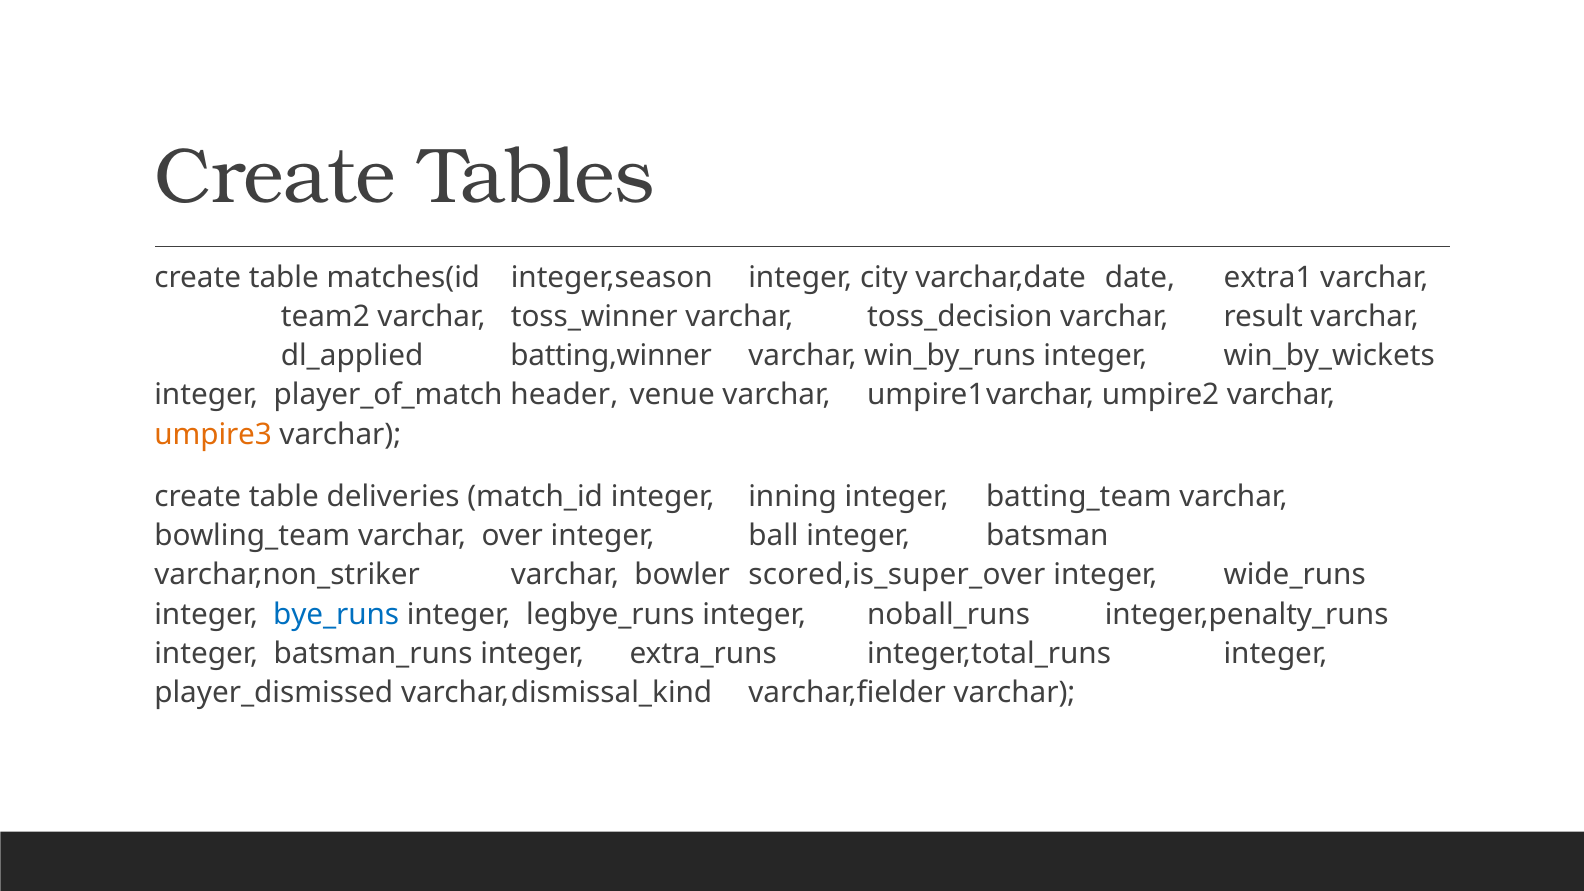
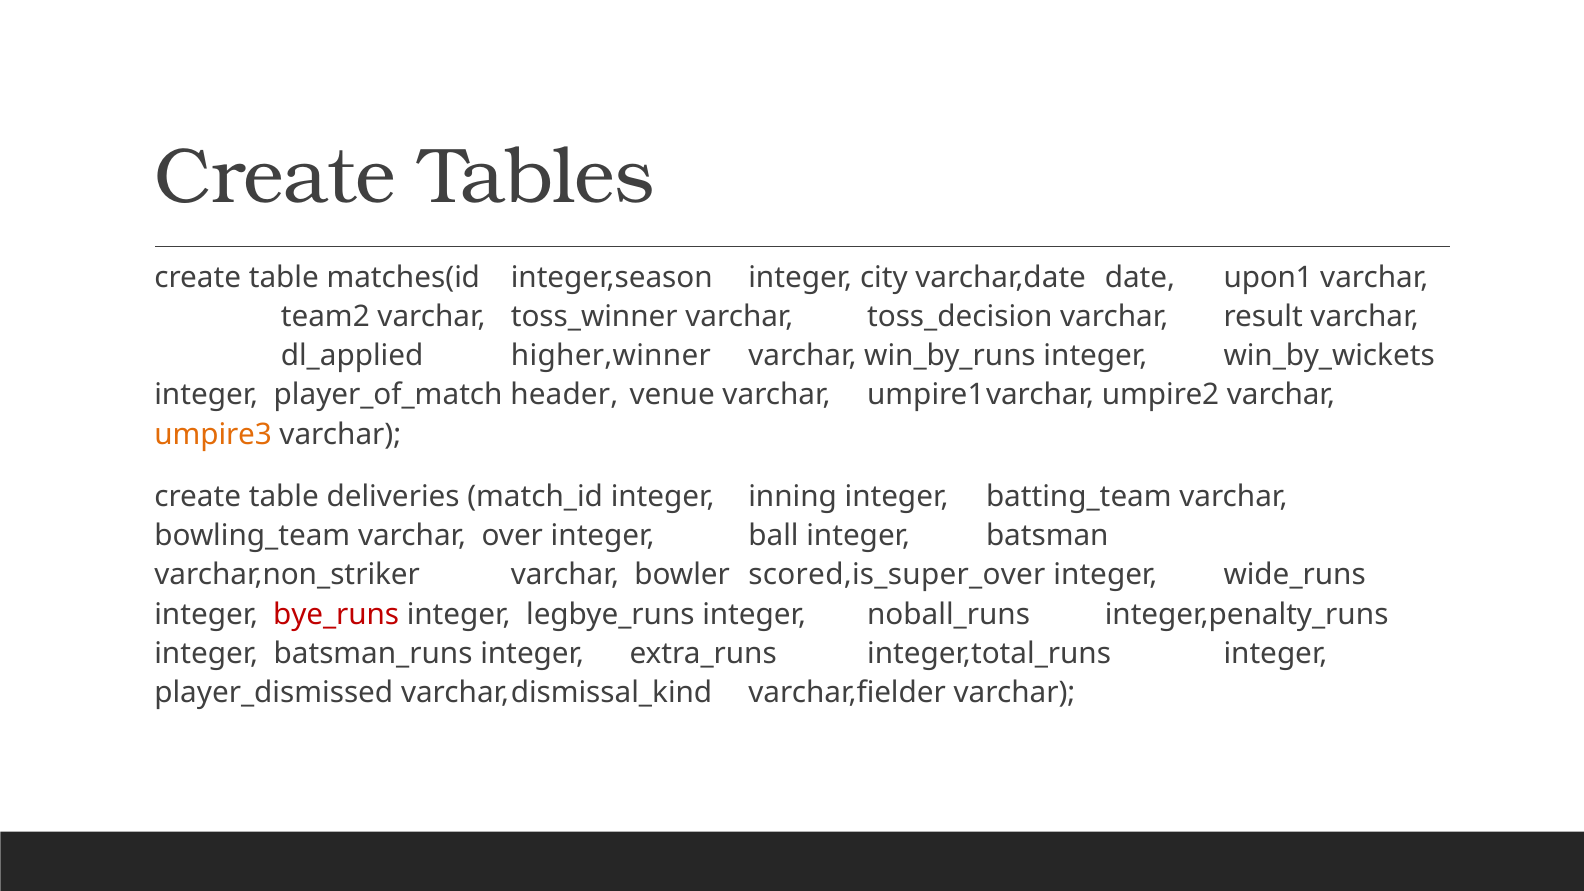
extra1: extra1 -> upon1
batting,winner: batting,winner -> higher,winner
bye_runs colour: blue -> red
